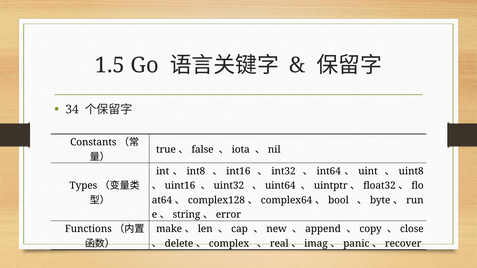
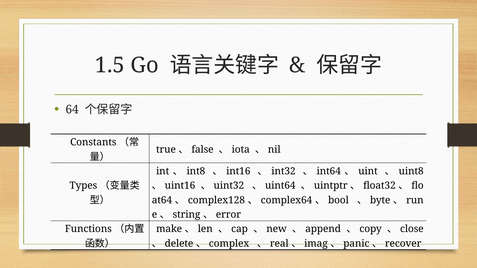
34: 34 -> 64
